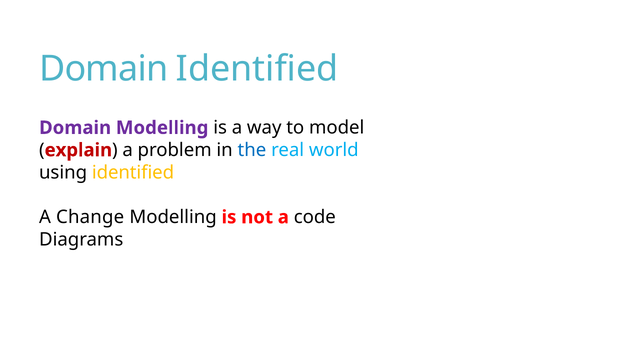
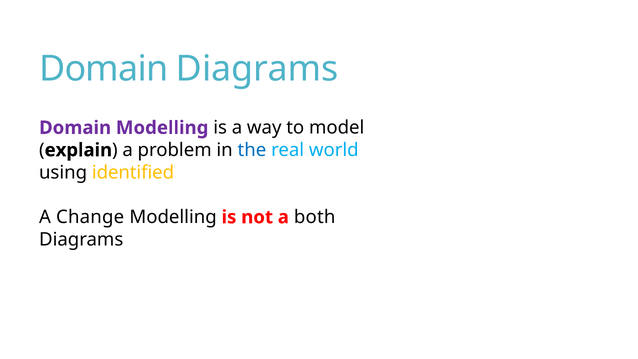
Domain Identified: Identified -> Diagrams
explain colour: red -> black
code: code -> both
